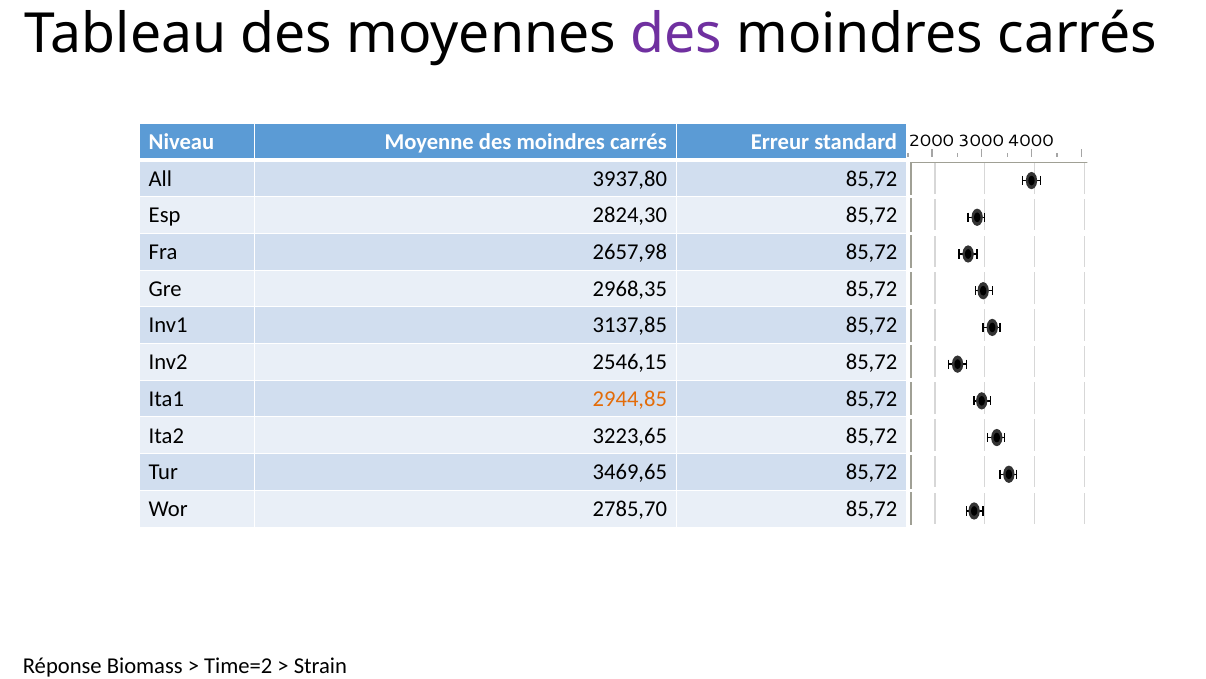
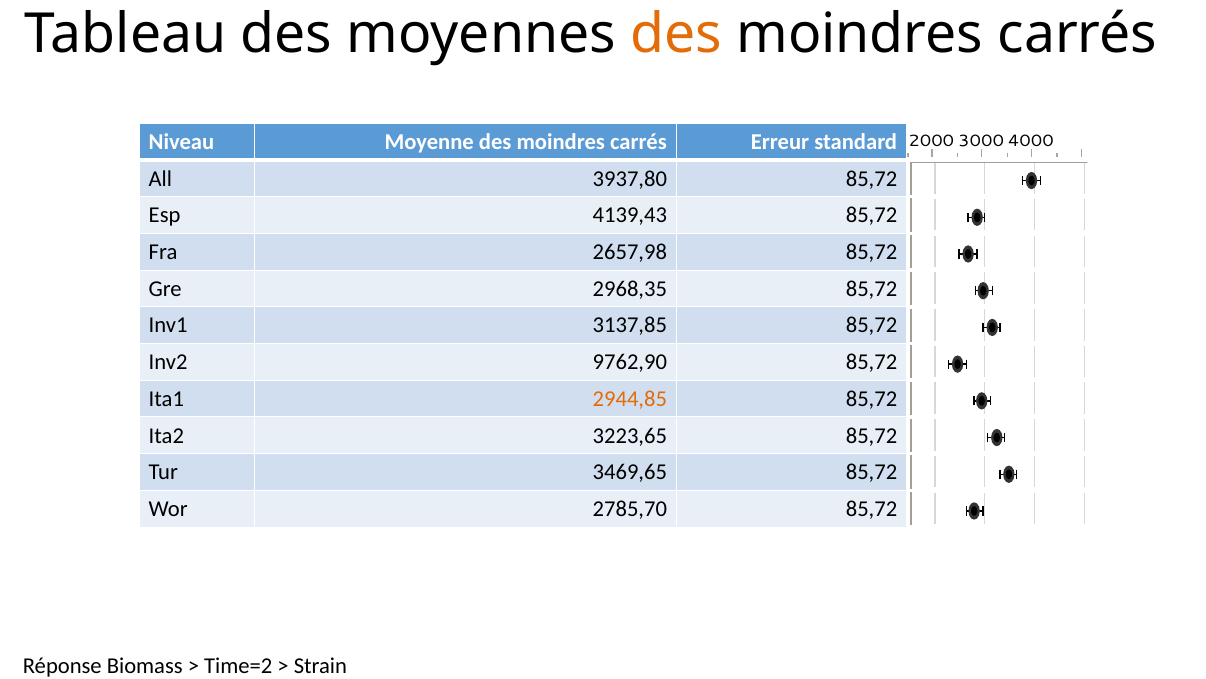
des at (676, 34) colour: purple -> orange
2824,30: 2824,30 -> 4139,43
2546,15: 2546,15 -> 9762,90
